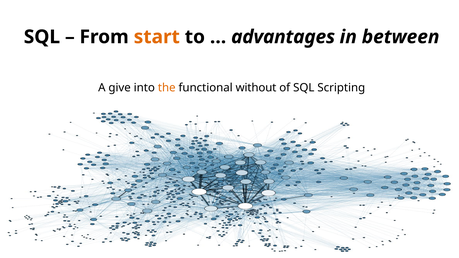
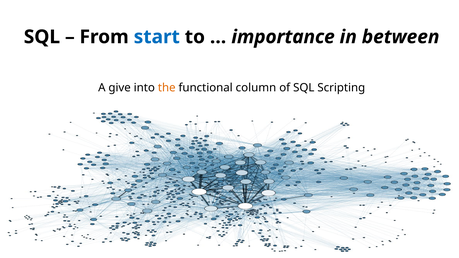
start colour: orange -> blue
advantages: advantages -> importance
without: without -> column
